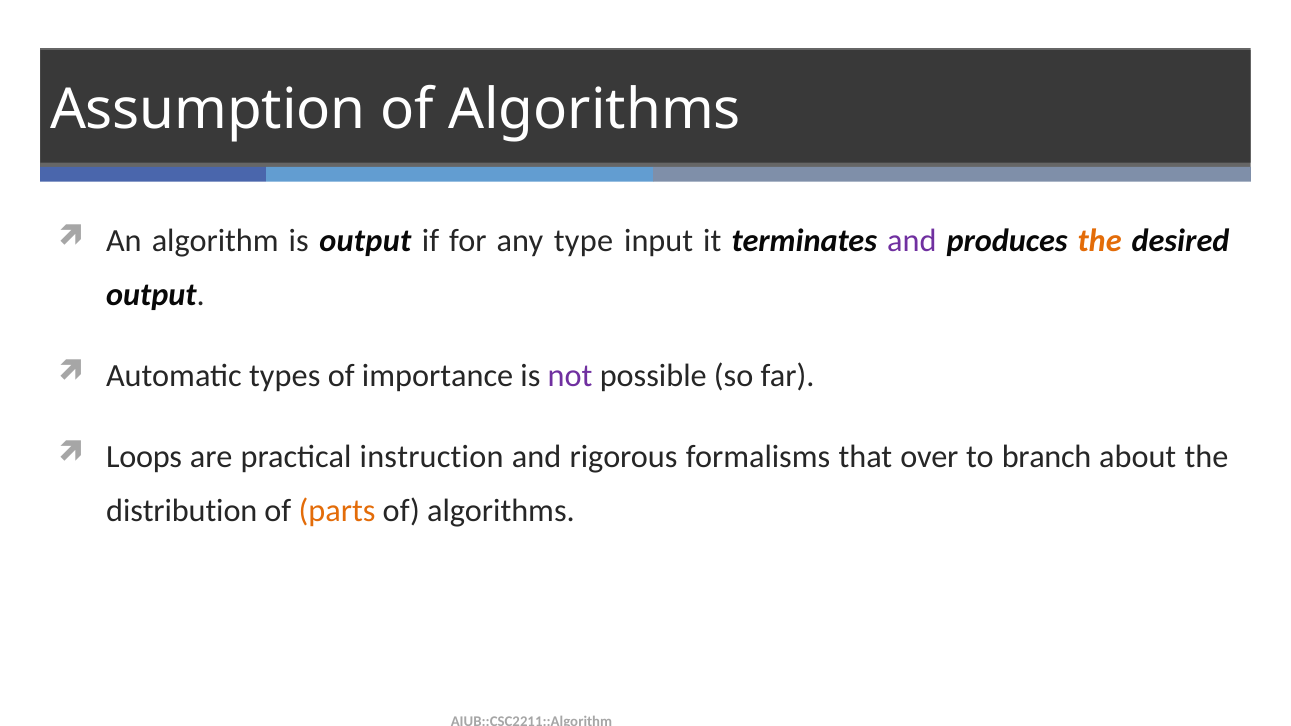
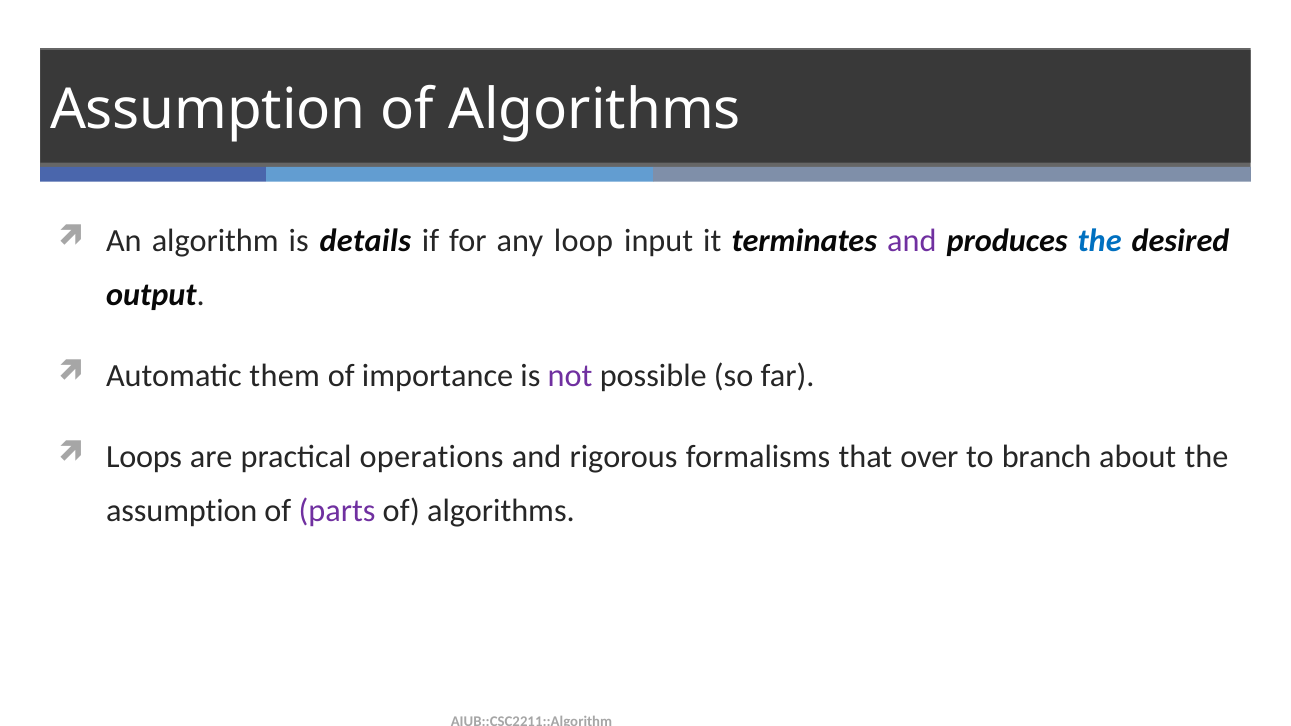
is output: output -> details
type: type -> loop
the at (1100, 241) colour: orange -> blue
types: types -> them
instruction: instruction -> operations
distribution at (182, 511): distribution -> assumption
parts colour: orange -> purple
